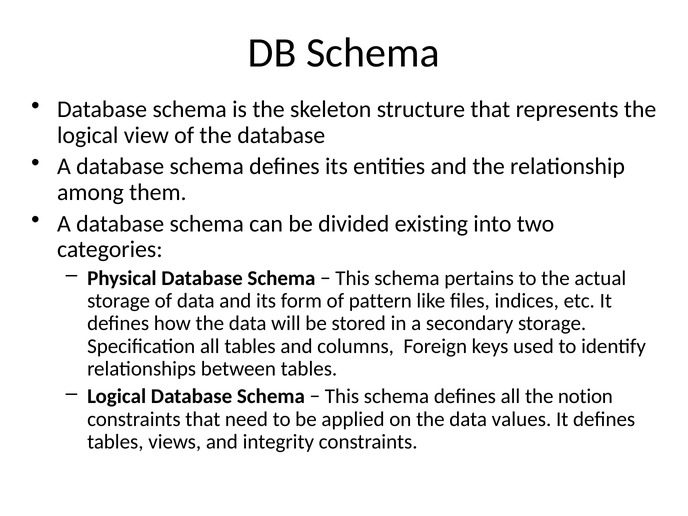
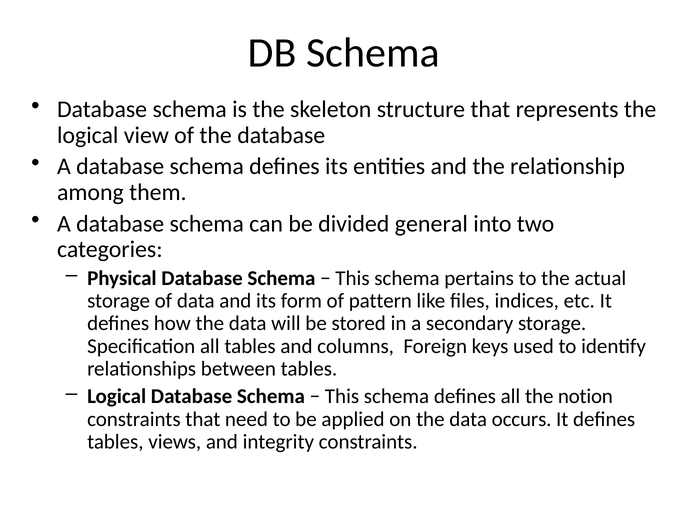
existing: existing -> general
values: values -> occurs
